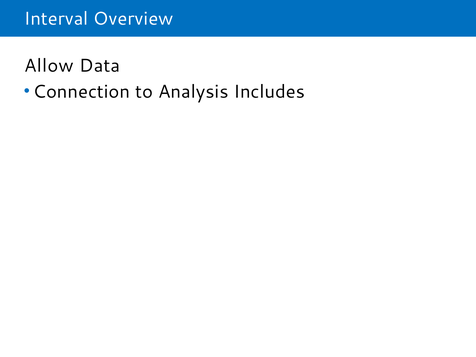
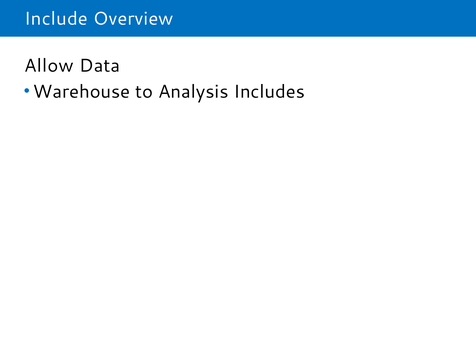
Interval: Interval -> Include
Connection: Connection -> Warehouse
